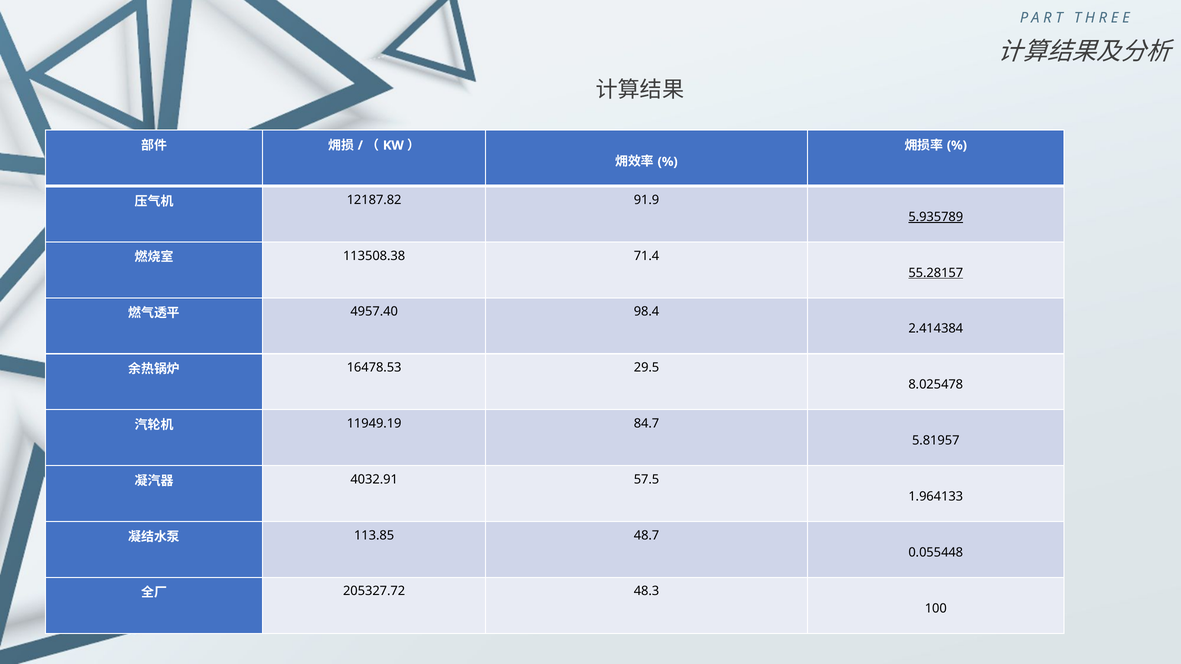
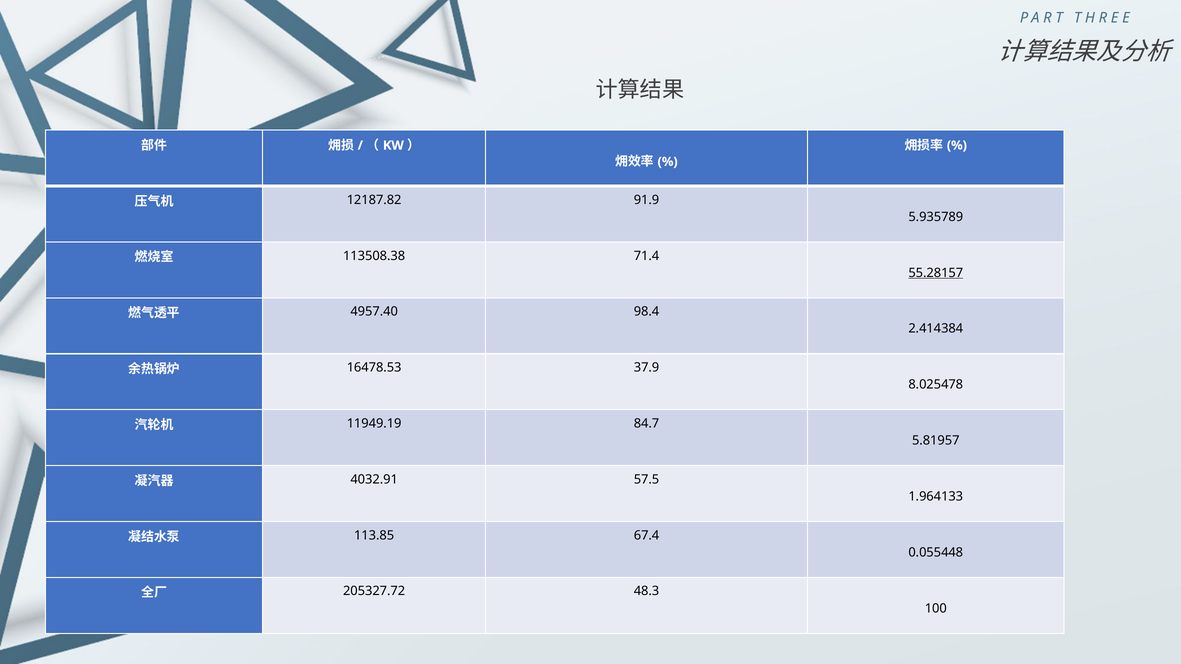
5.935789 underline: present -> none
29.5: 29.5 -> 37.9
48.7: 48.7 -> 67.4
